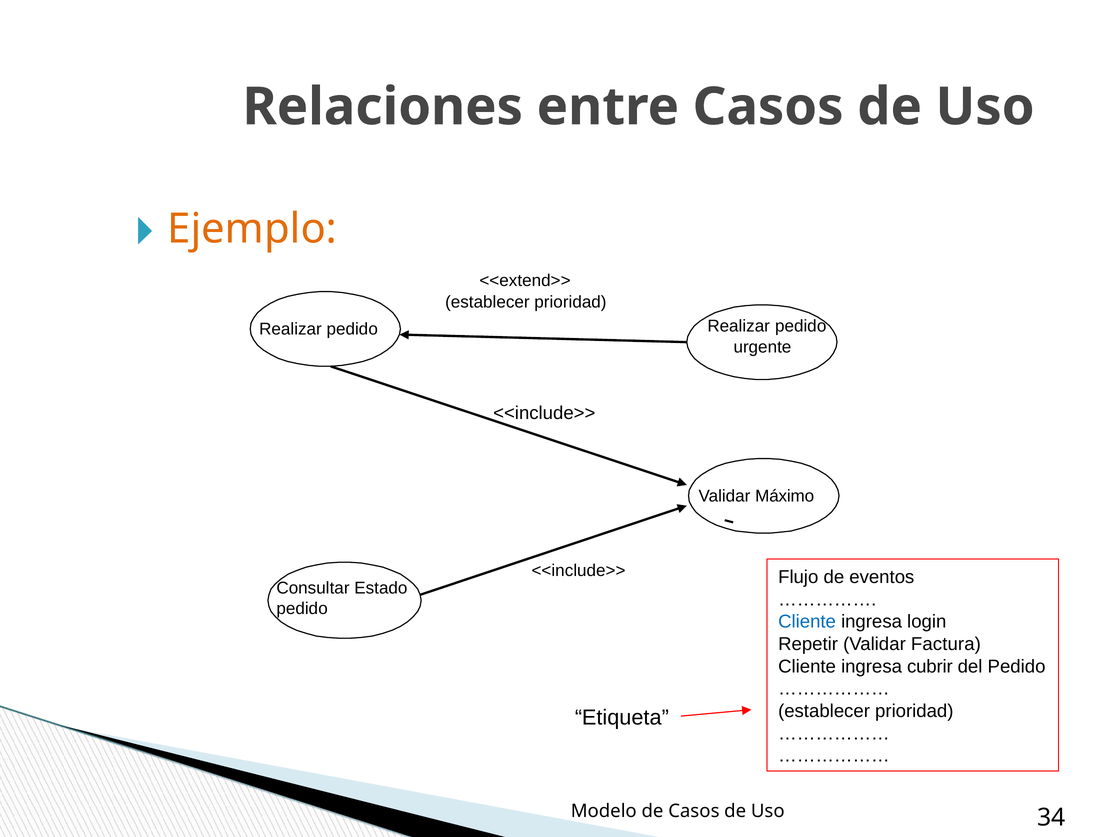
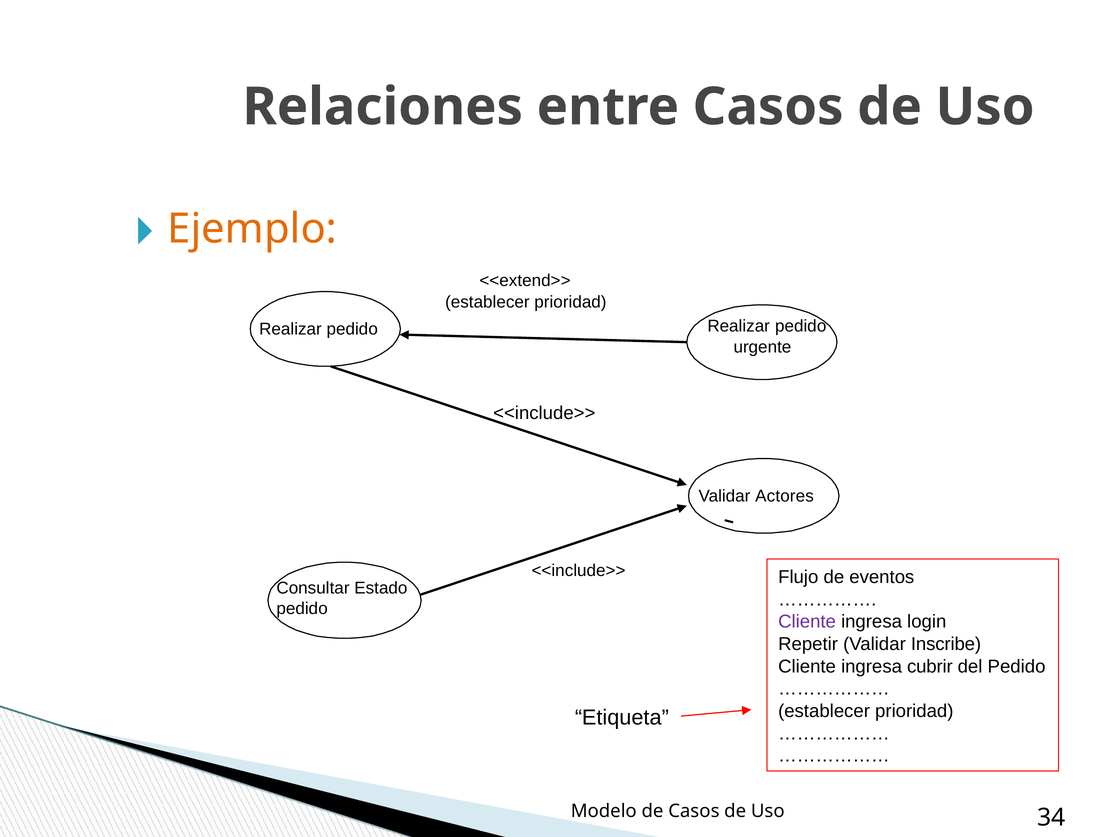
Máximo: Máximo -> Actores
Cliente at (807, 622) colour: blue -> purple
Factura: Factura -> Inscribe
